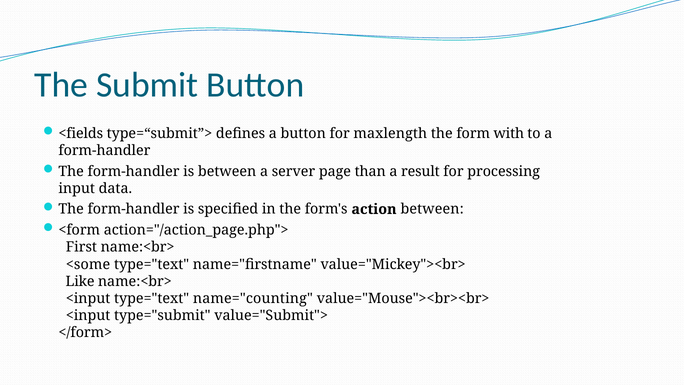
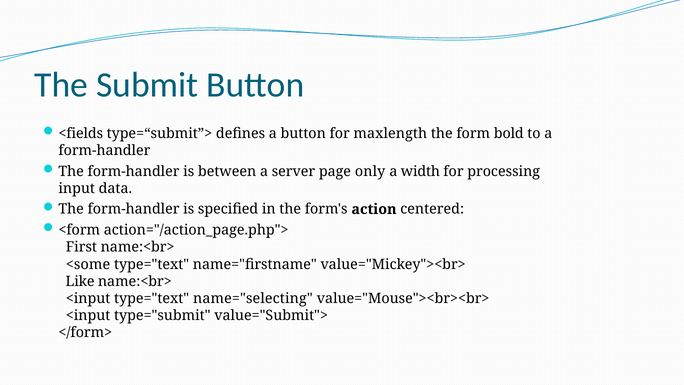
with: with -> bold
than: than -> only
result: result -> width
action between: between -> centered
name="counting: name="counting -> name="selecting
